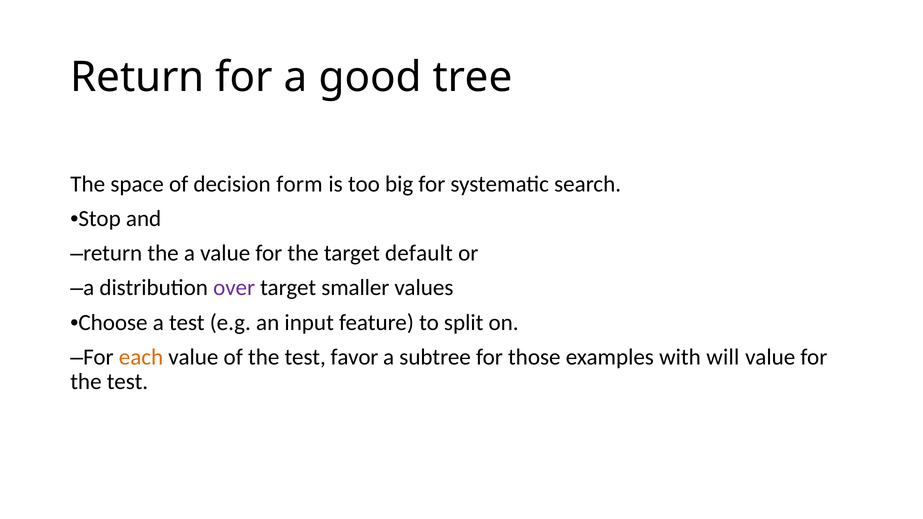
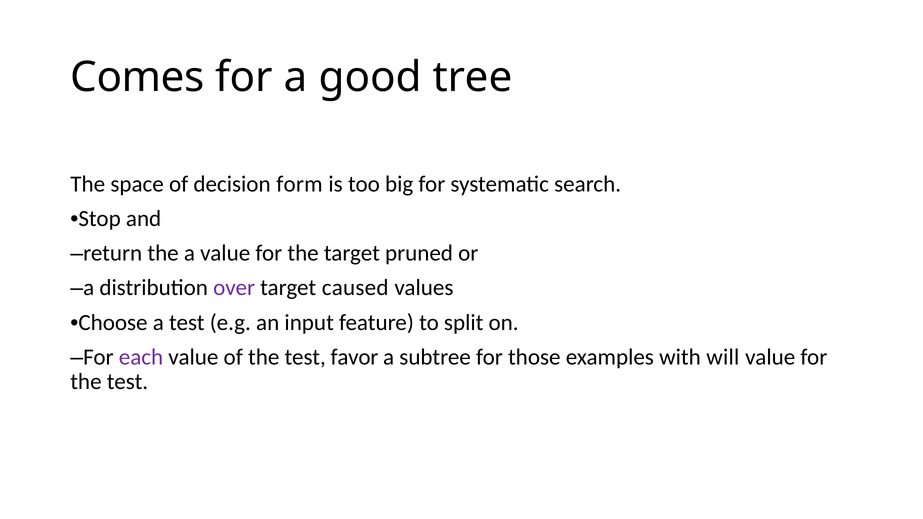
Return at (137, 78): Return -> Comes
default: default -> pruned
smaller: smaller -> caused
each colour: orange -> purple
